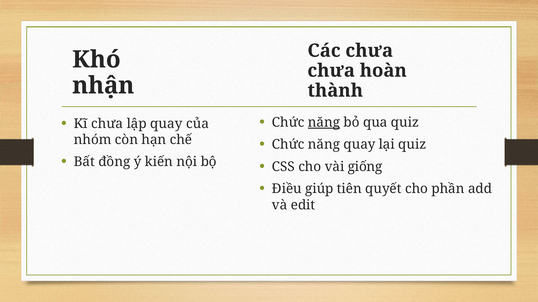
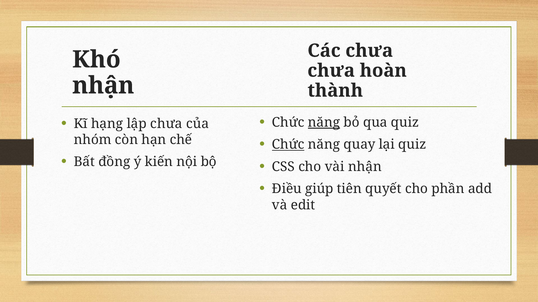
Kĩ chưa: chưa -> hạng
lập quay: quay -> chưa
Chức at (288, 145) underline: none -> present
vài giống: giống -> nhận
